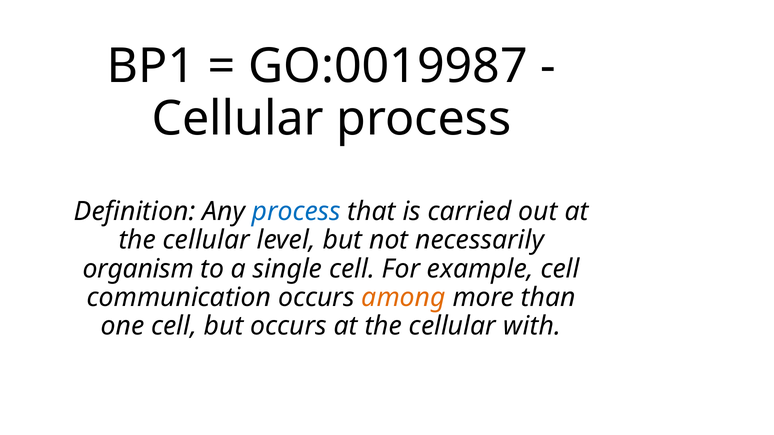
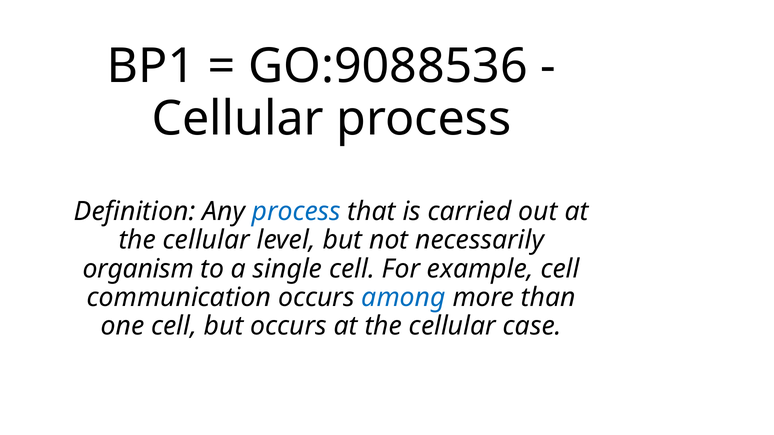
GO:0019987: GO:0019987 -> GO:9088536
among colour: orange -> blue
with: with -> case
